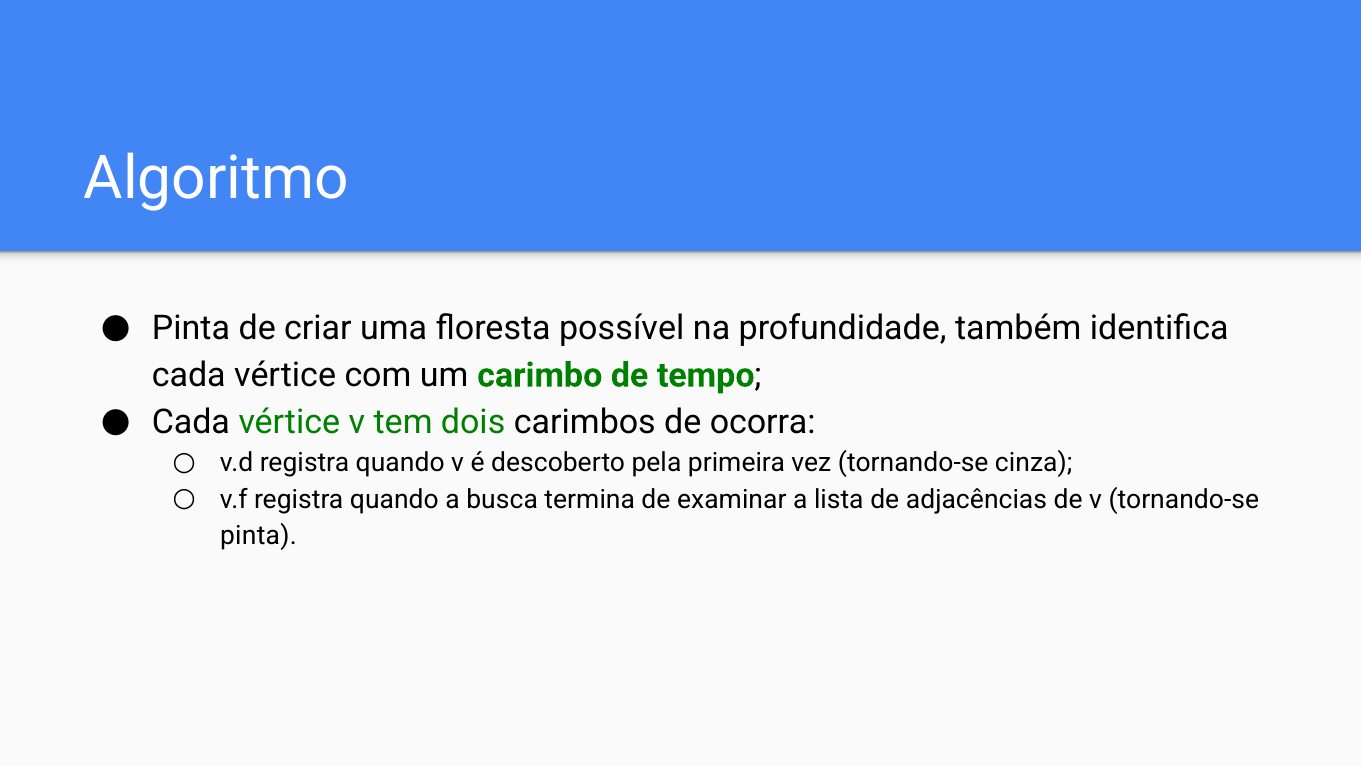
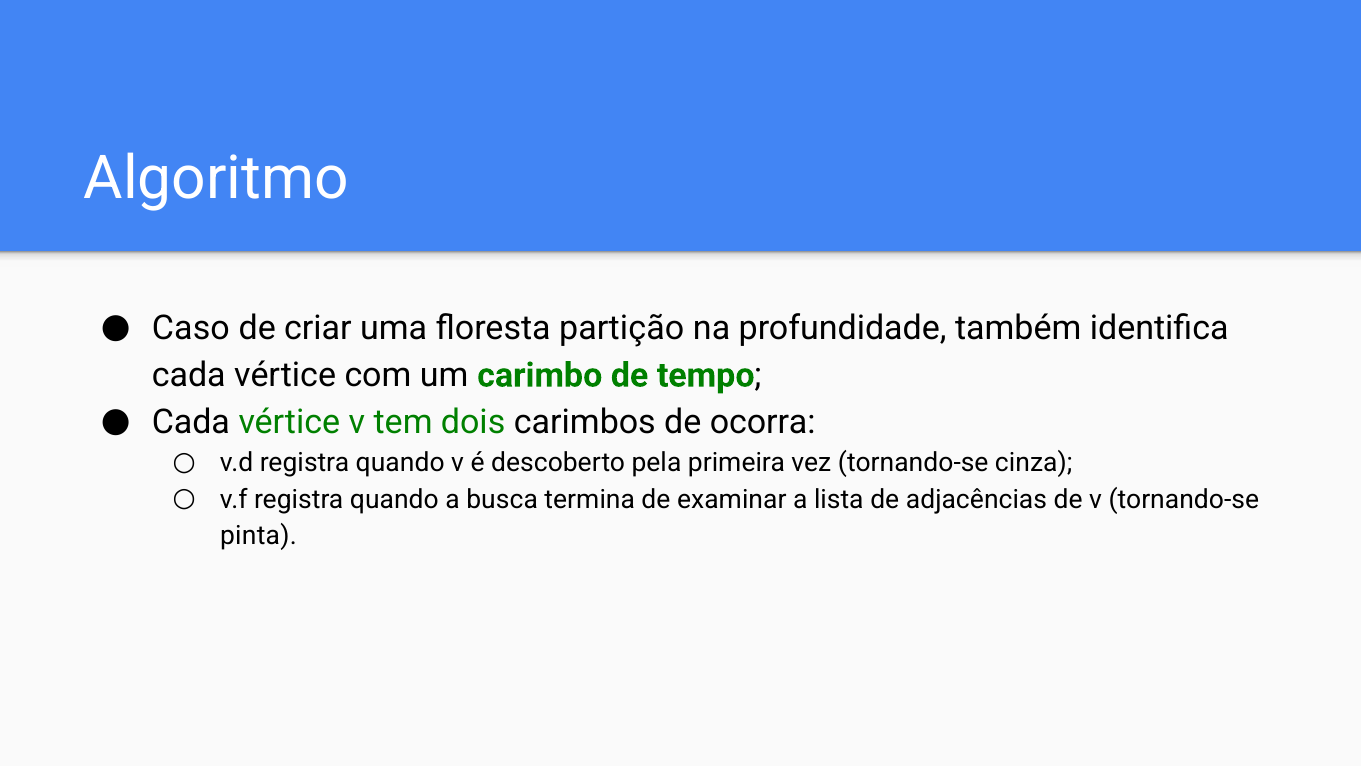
Pinta at (191, 328): Pinta -> Caso
possível: possível -> partição
